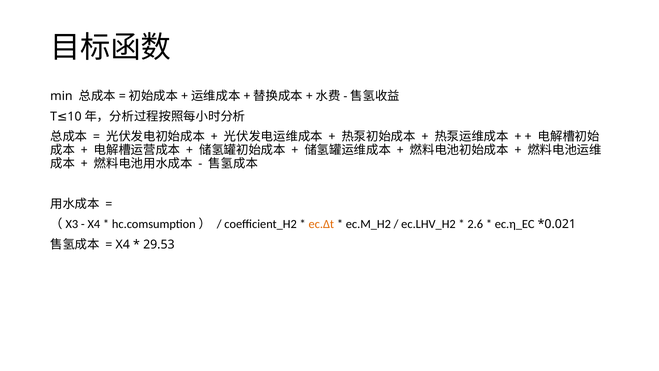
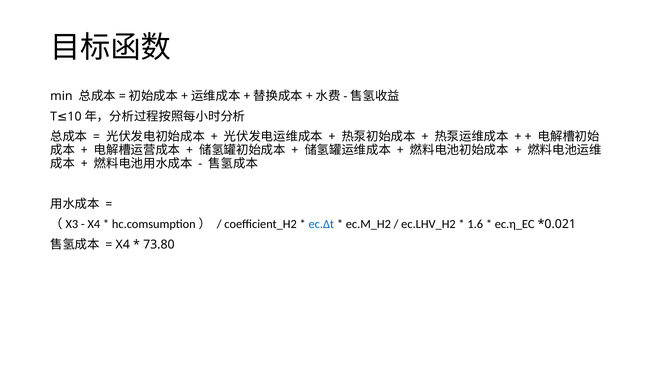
ec.Δt colour: orange -> blue
2.6: 2.6 -> 1.6
29.53: 29.53 -> 73.80
